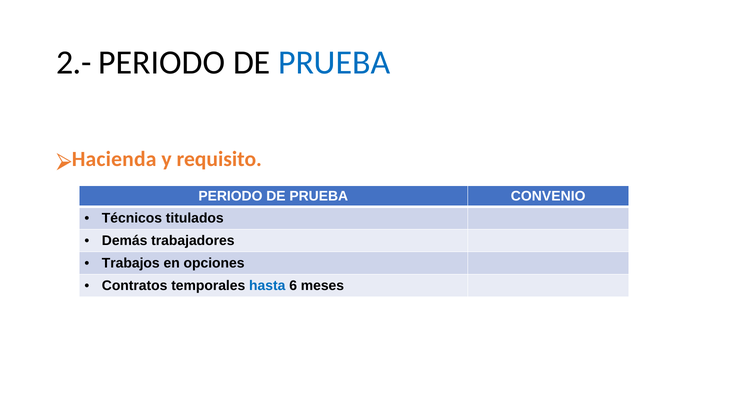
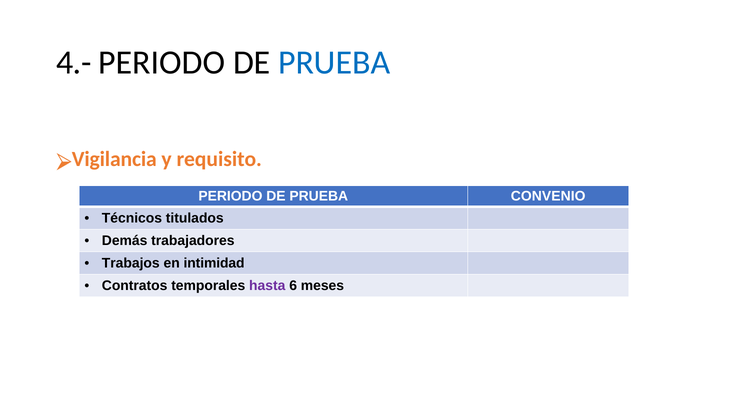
2.-: 2.- -> 4.-
Hacienda: Hacienda -> Vigilancia
opciones: opciones -> intimidad
hasta colour: blue -> purple
